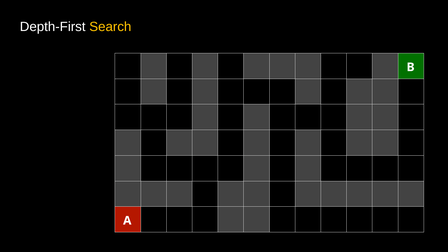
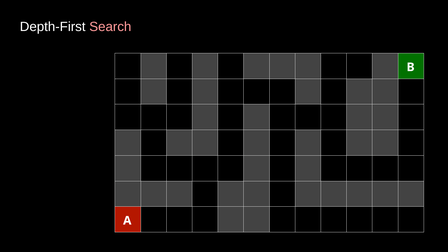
Search colour: yellow -> pink
